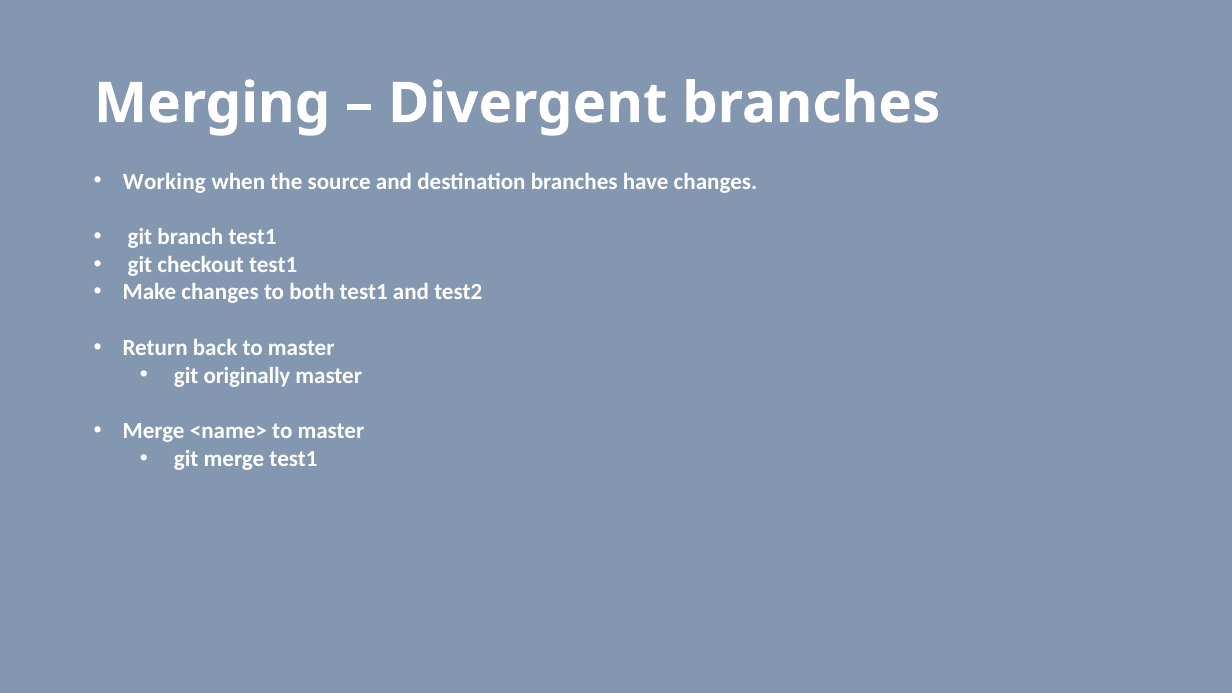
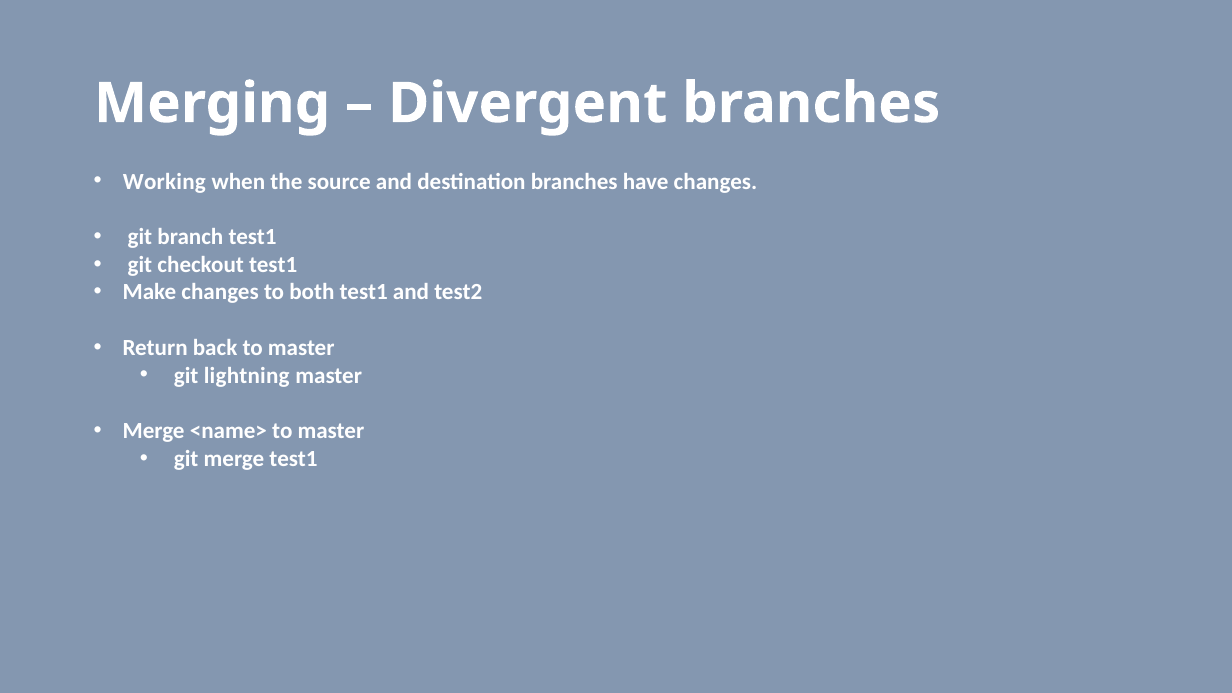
originally: originally -> lightning
